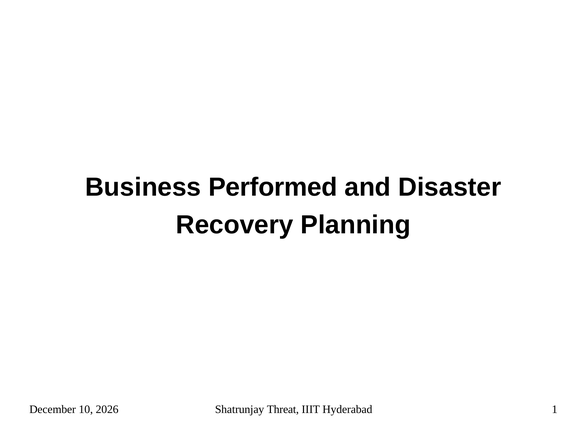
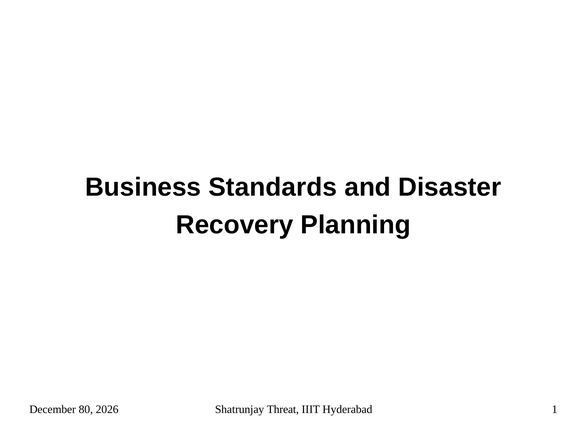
Performed: Performed -> Standards
10: 10 -> 80
